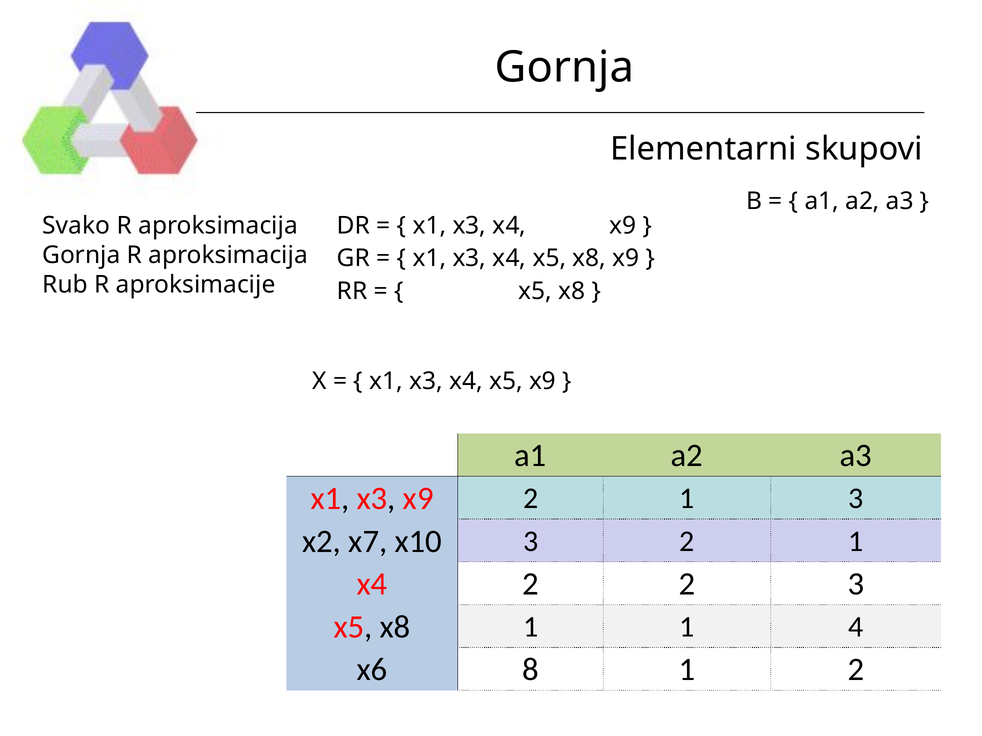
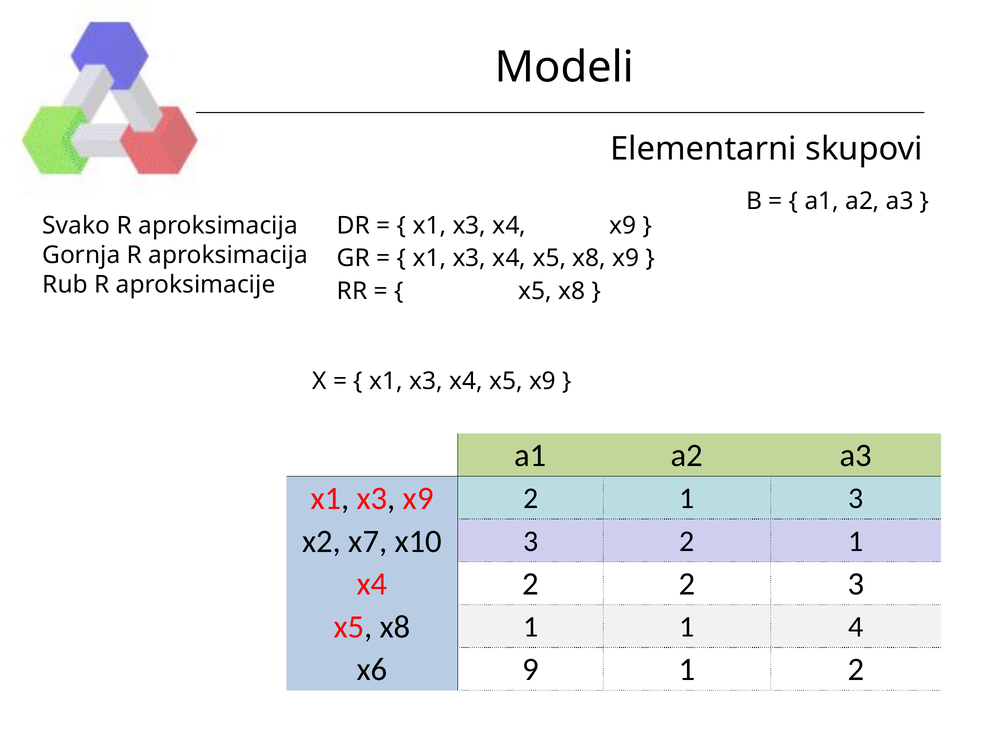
Gornja at (565, 68): Gornja -> Modeli
8: 8 -> 9
